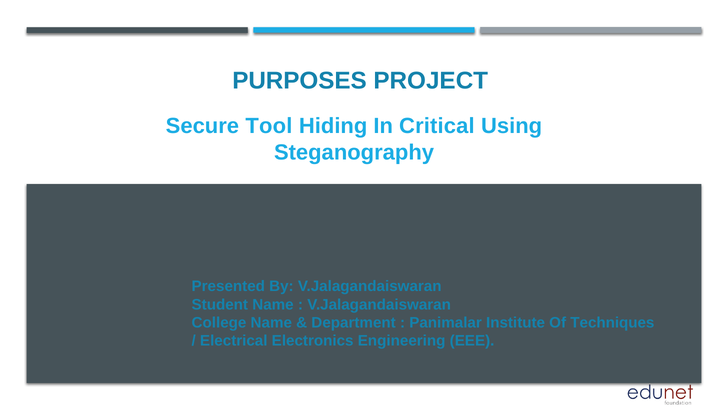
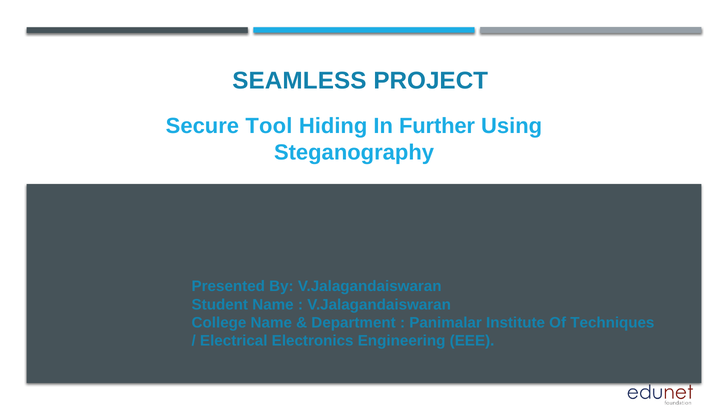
PURPOSES: PURPOSES -> SEAMLESS
Critical: Critical -> Further
